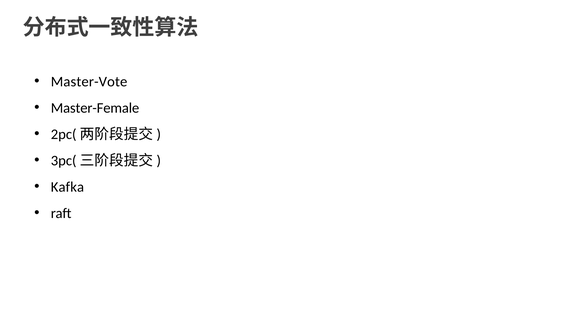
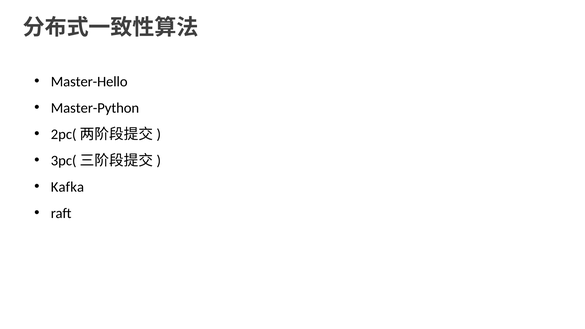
Master-Vote: Master-Vote -> Master-Hello
Master-Female: Master-Female -> Master-Python
